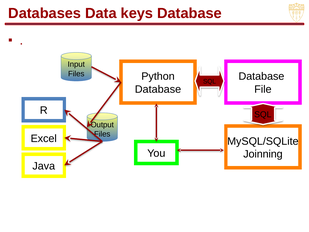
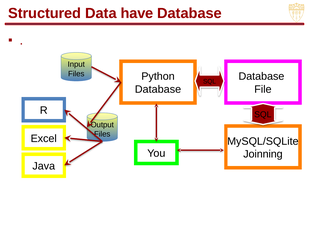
Databases: Databases -> Structured
keys: keys -> have
